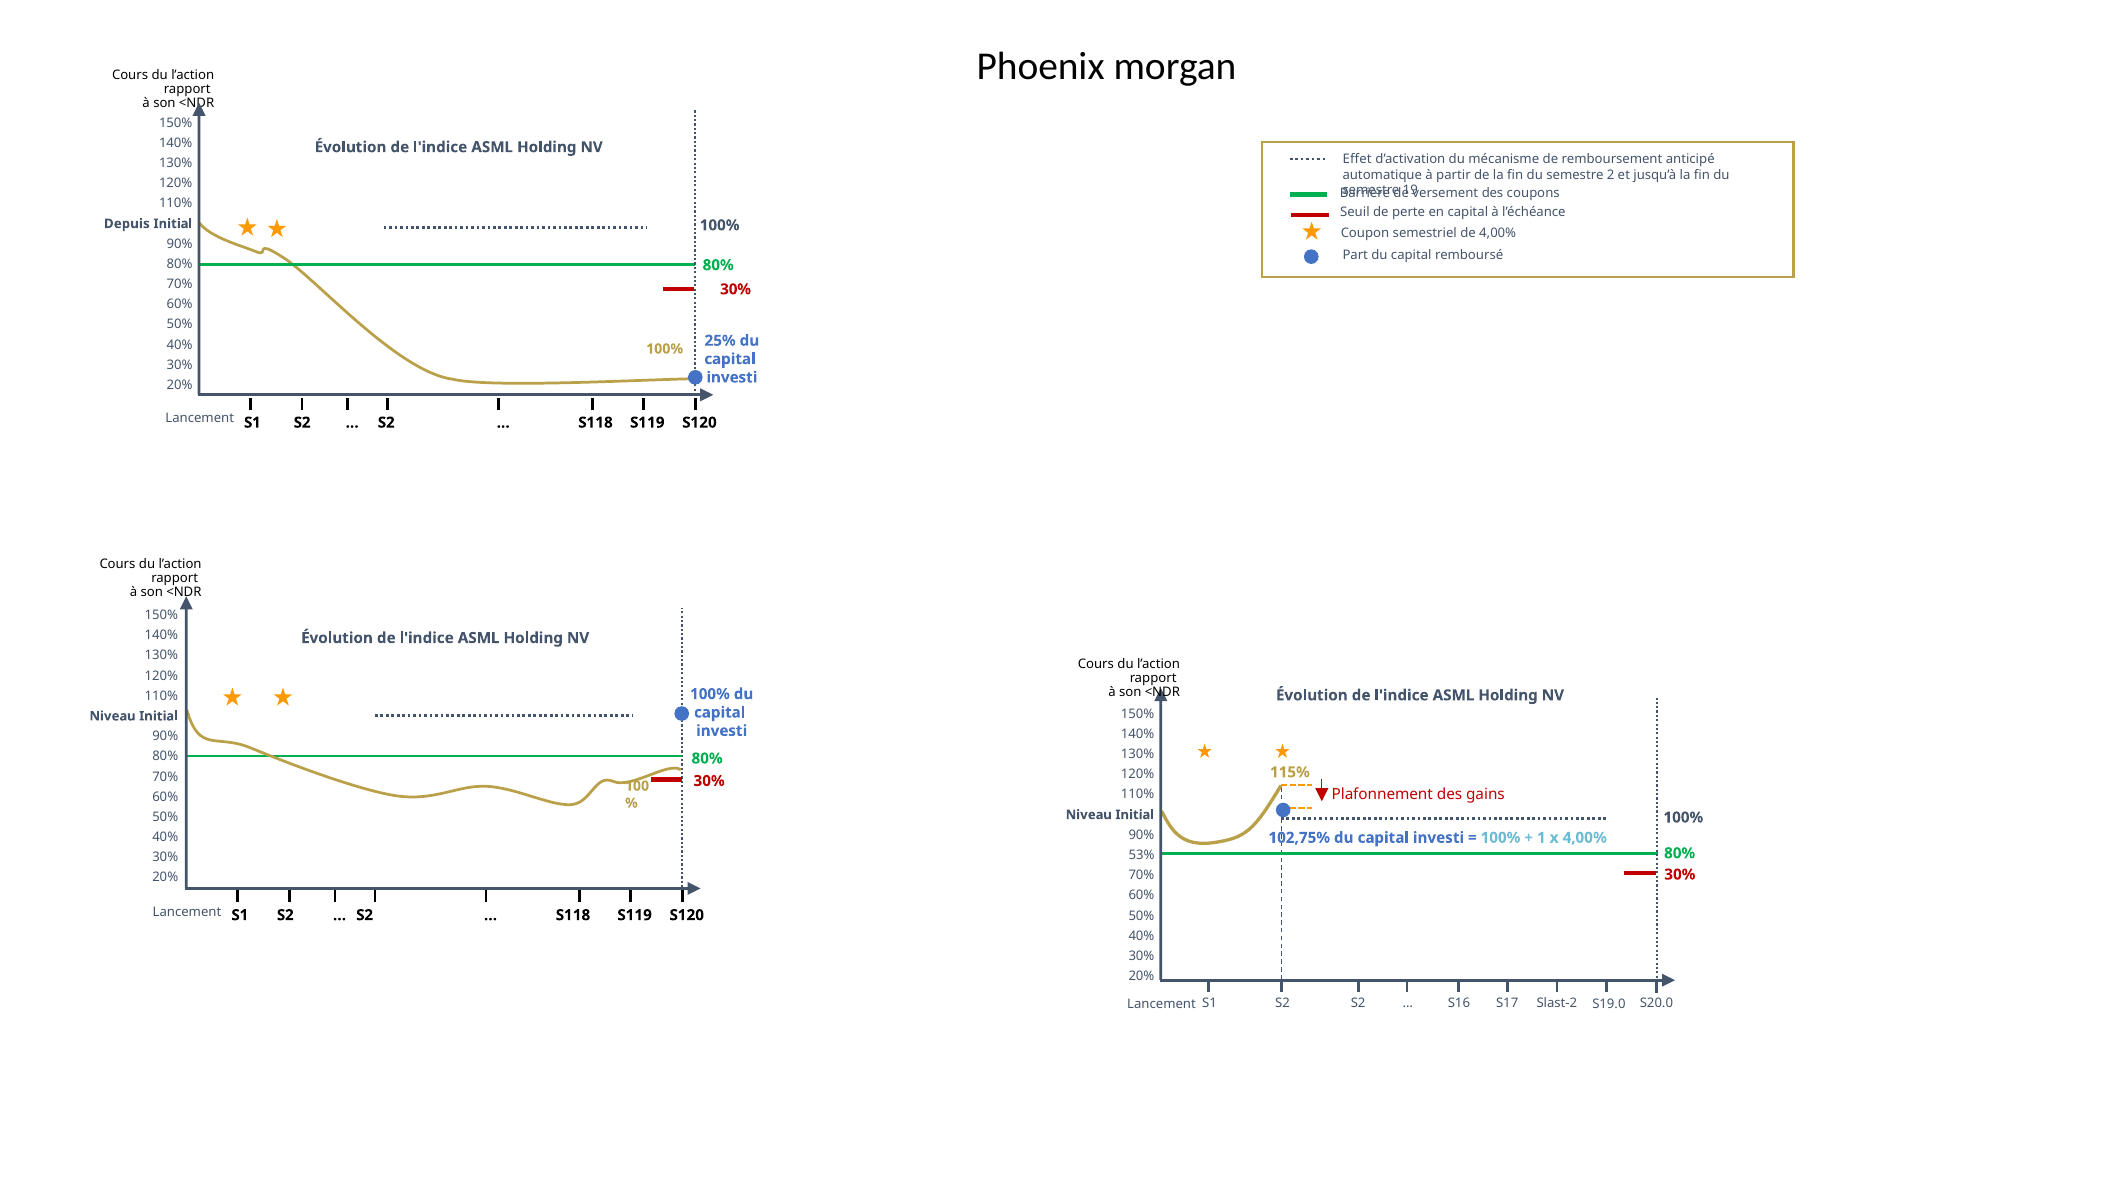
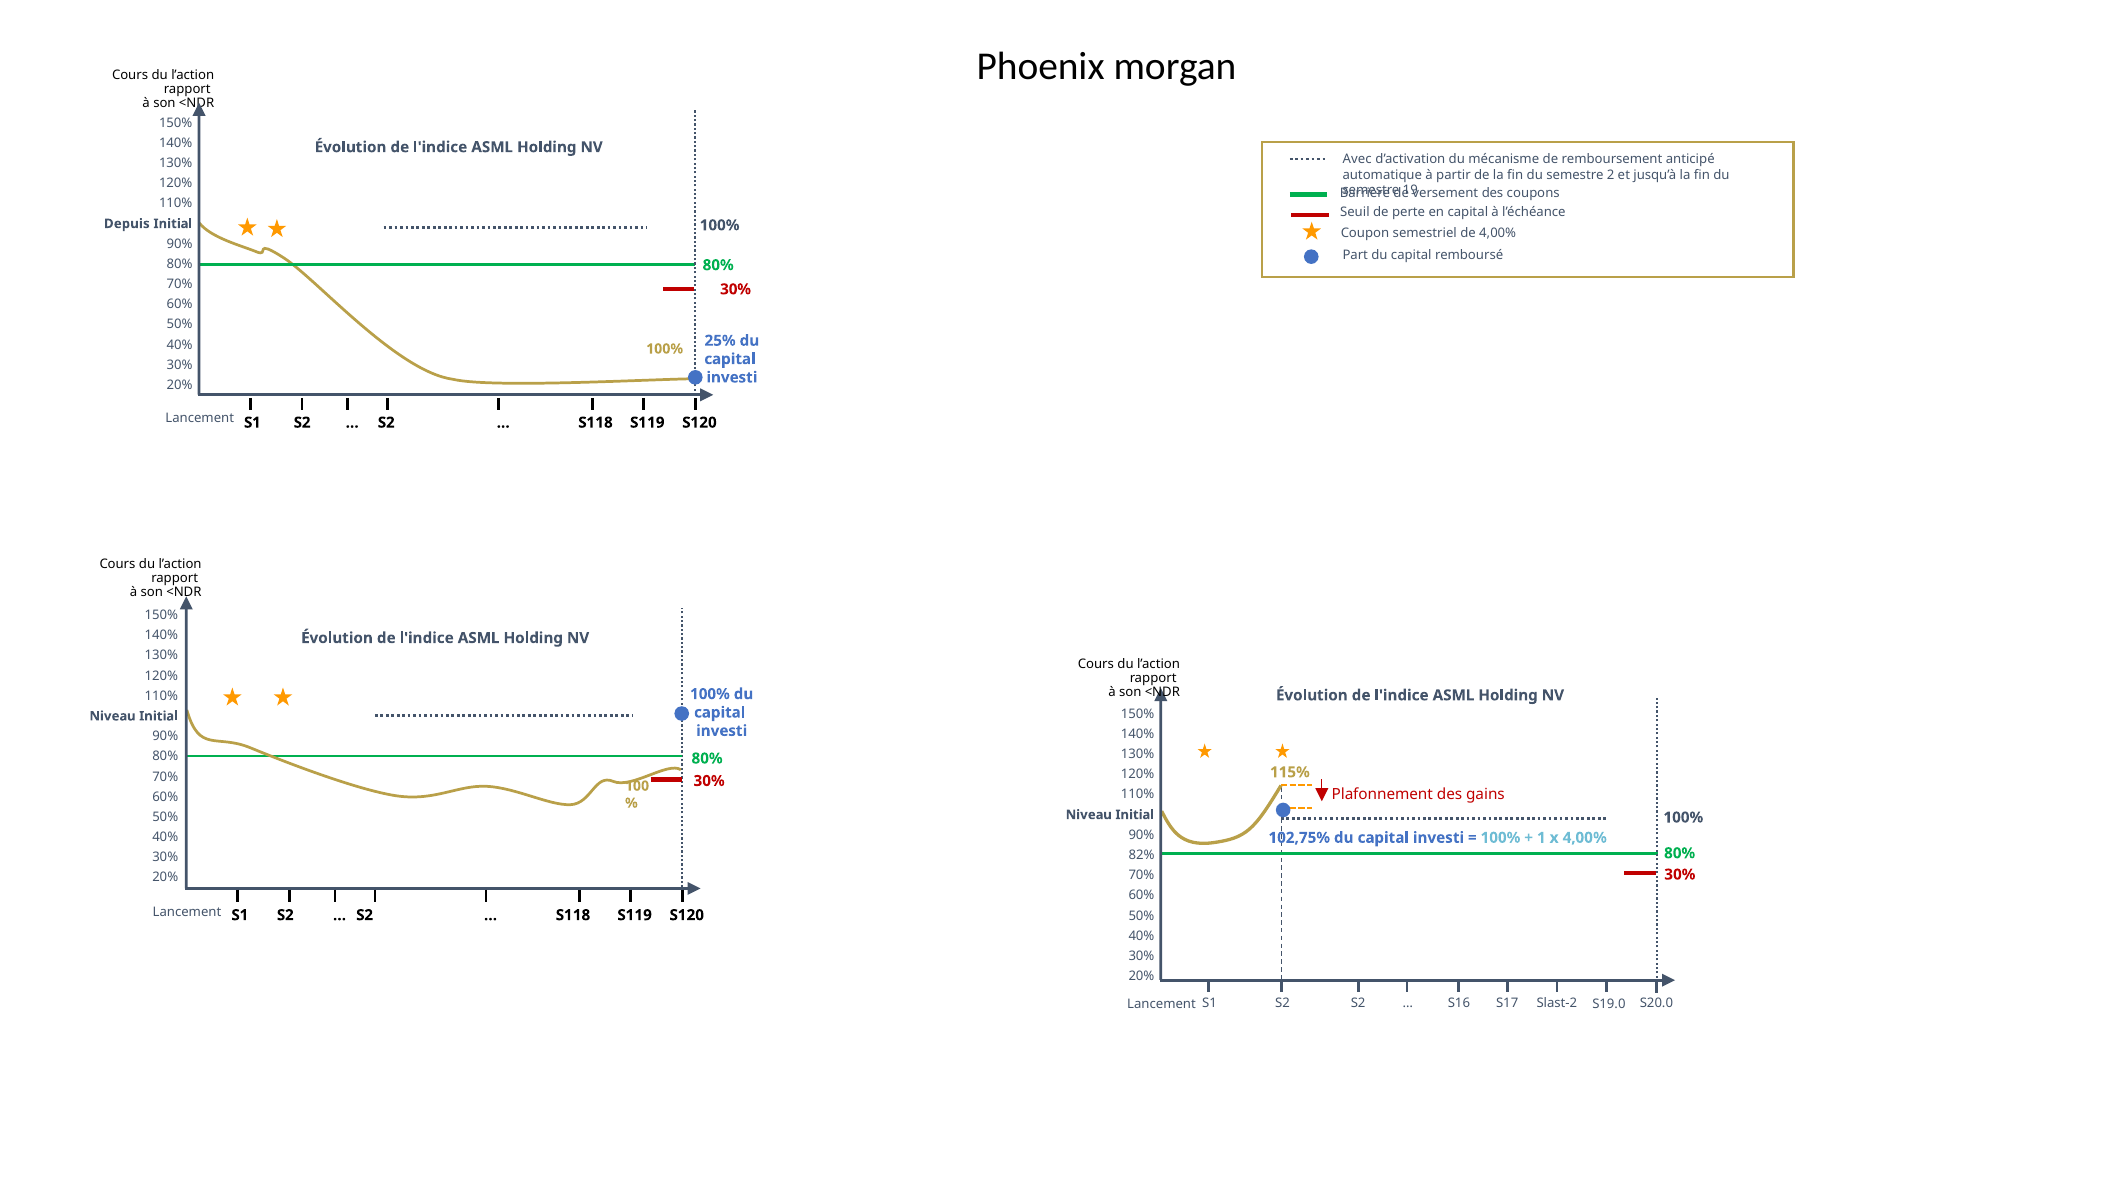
Effet: Effet -> Avec
53%: 53% -> 82%
